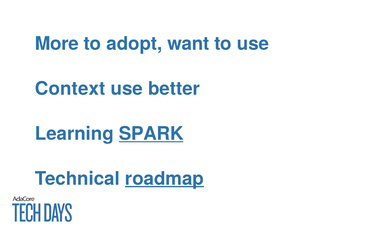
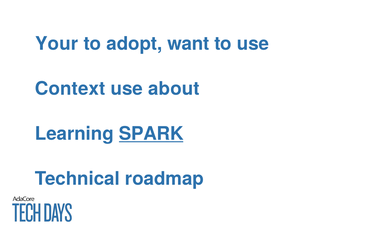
More: More -> Your
better: better -> about
roadmap underline: present -> none
